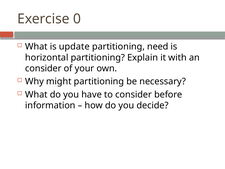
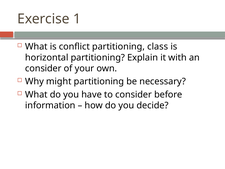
0: 0 -> 1
update: update -> conflict
need: need -> class
